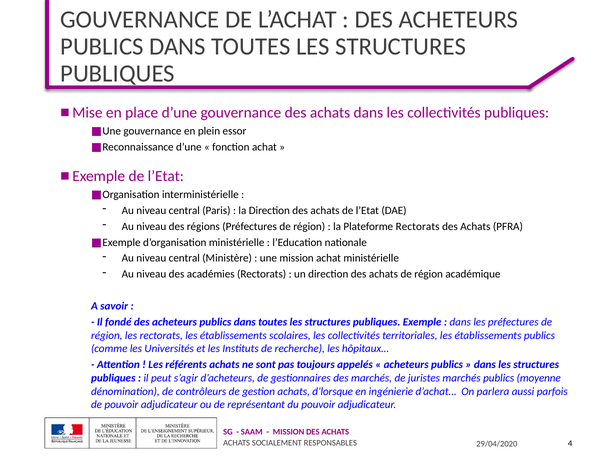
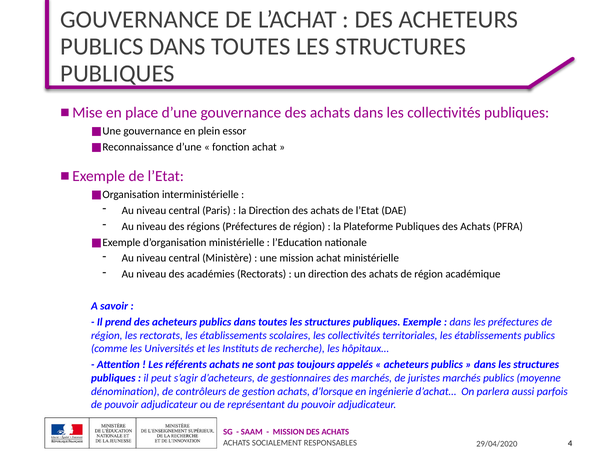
Plateforme Rectorats: Rectorats -> Publiques
fondé: fondé -> prend
